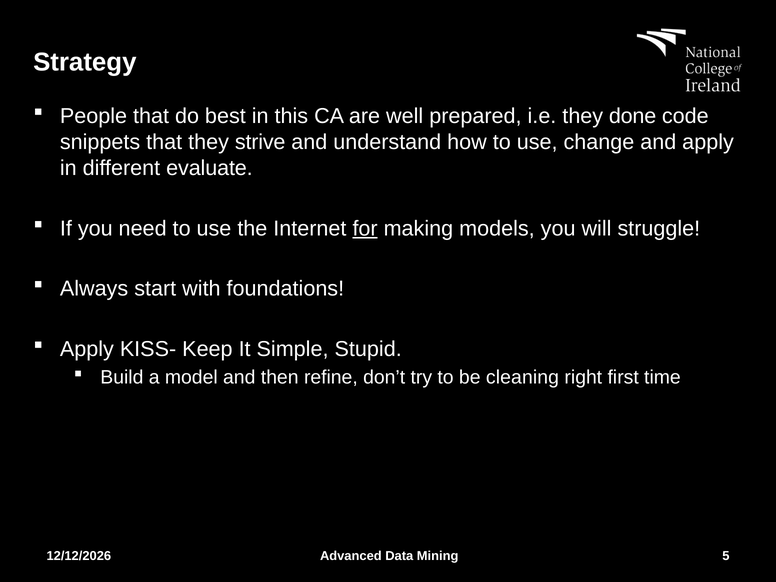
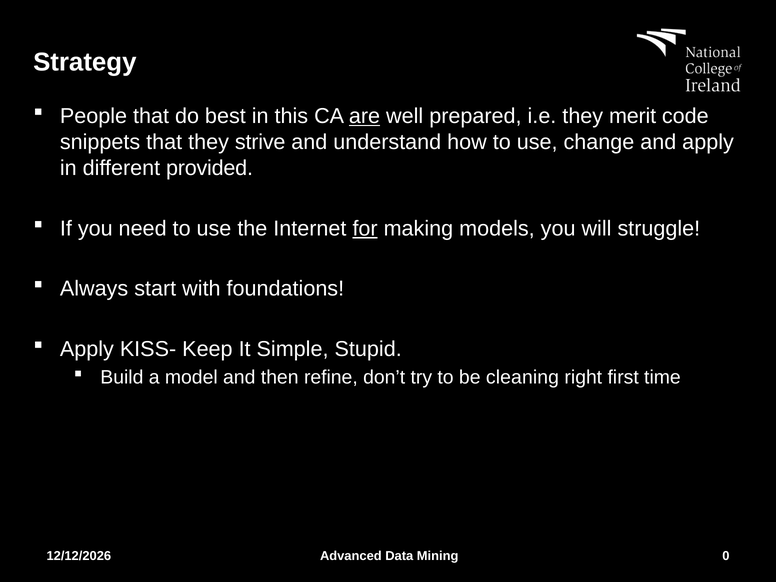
are underline: none -> present
done: done -> merit
evaluate: evaluate -> provided
5: 5 -> 0
